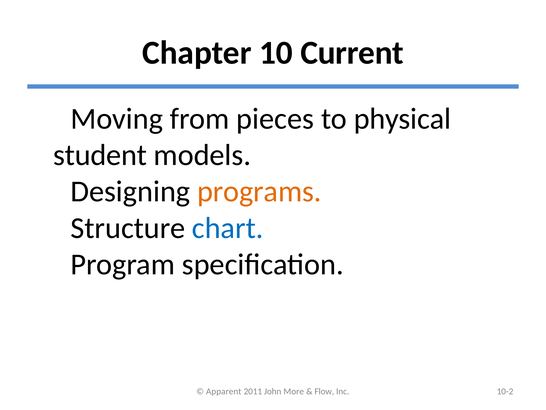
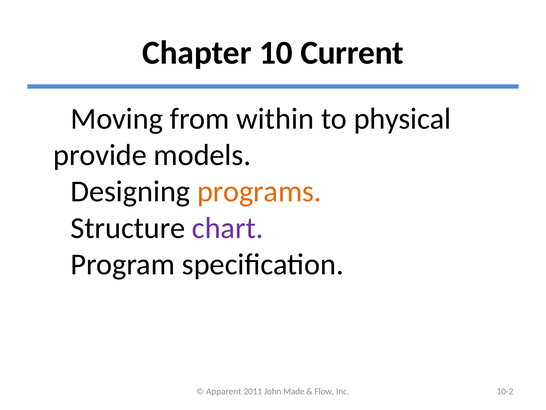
pieces: pieces -> within
student: student -> provide
chart colour: blue -> purple
More: More -> Made
